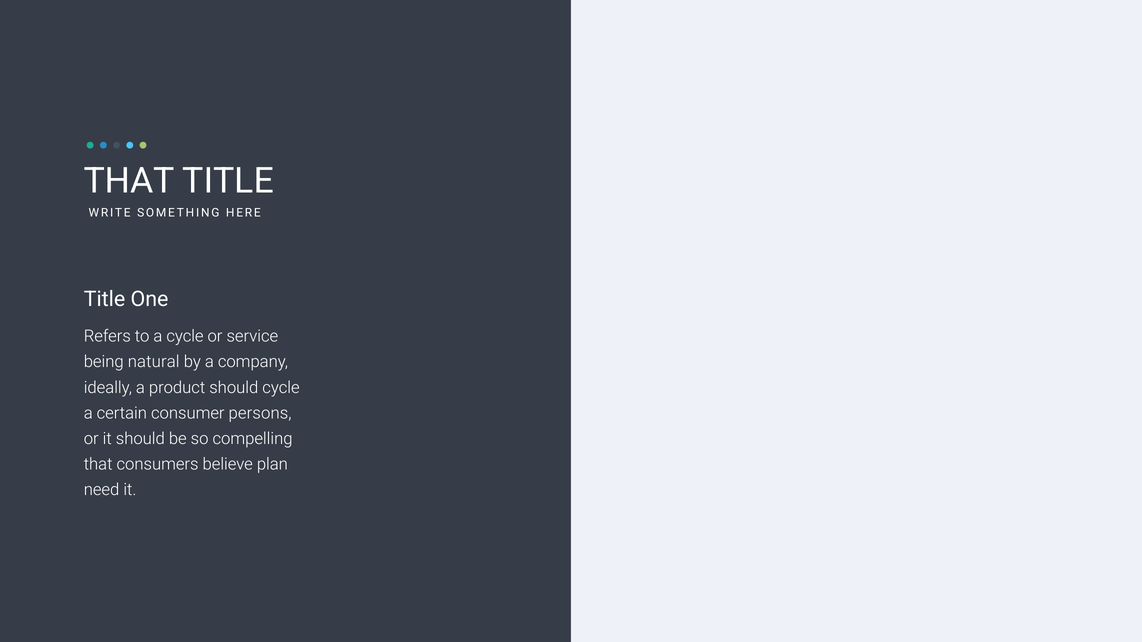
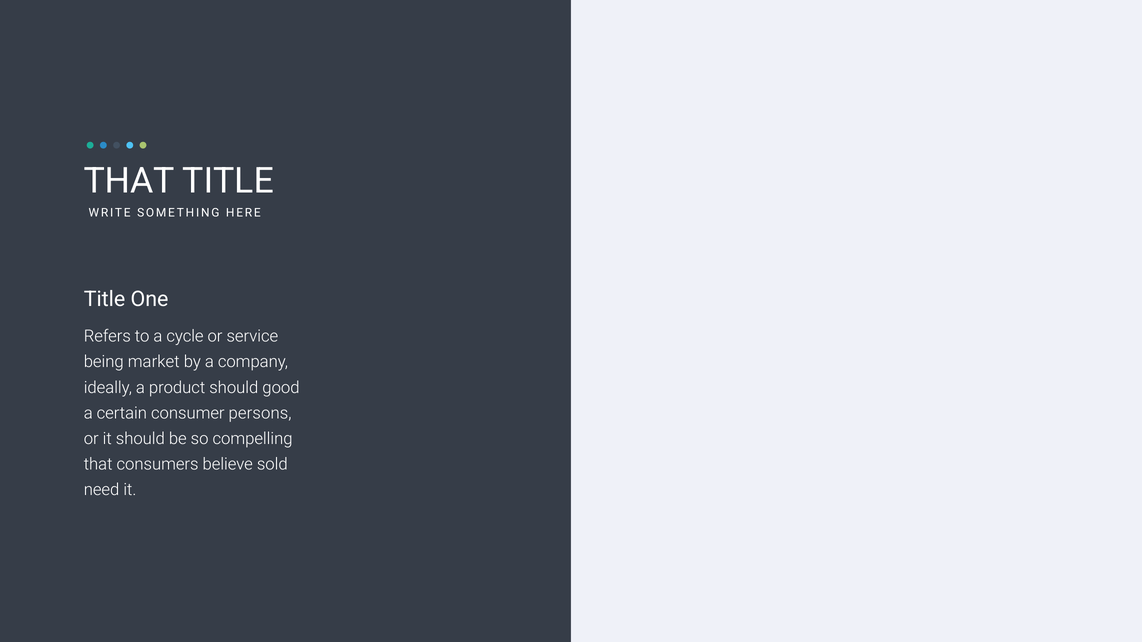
natural: natural -> market
should cycle: cycle -> good
plan: plan -> sold
